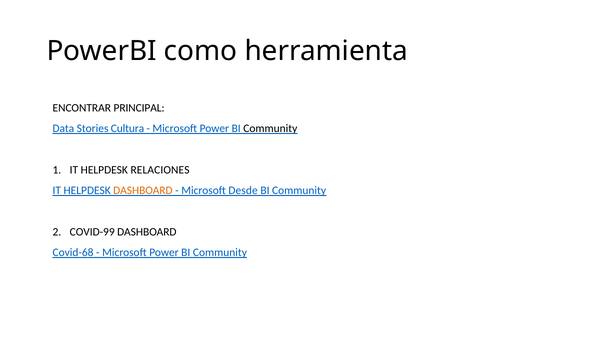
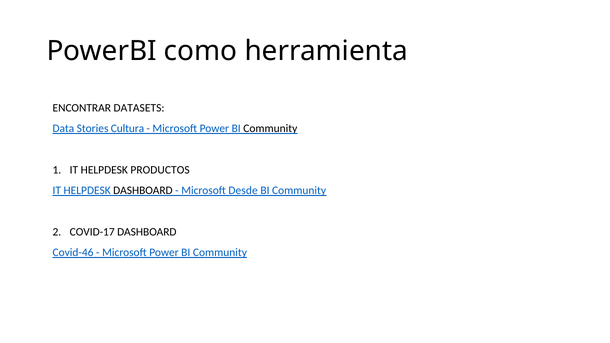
PRINCIPAL: PRINCIPAL -> DATASETS
RELACIONES: RELACIONES -> PRODUCTOS
DASHBOARD at (143, 191) colour: orange -> black
COVID-99: COVID-99 -> COVID-17
Covid-68: Covid-68 -> Covid-46
